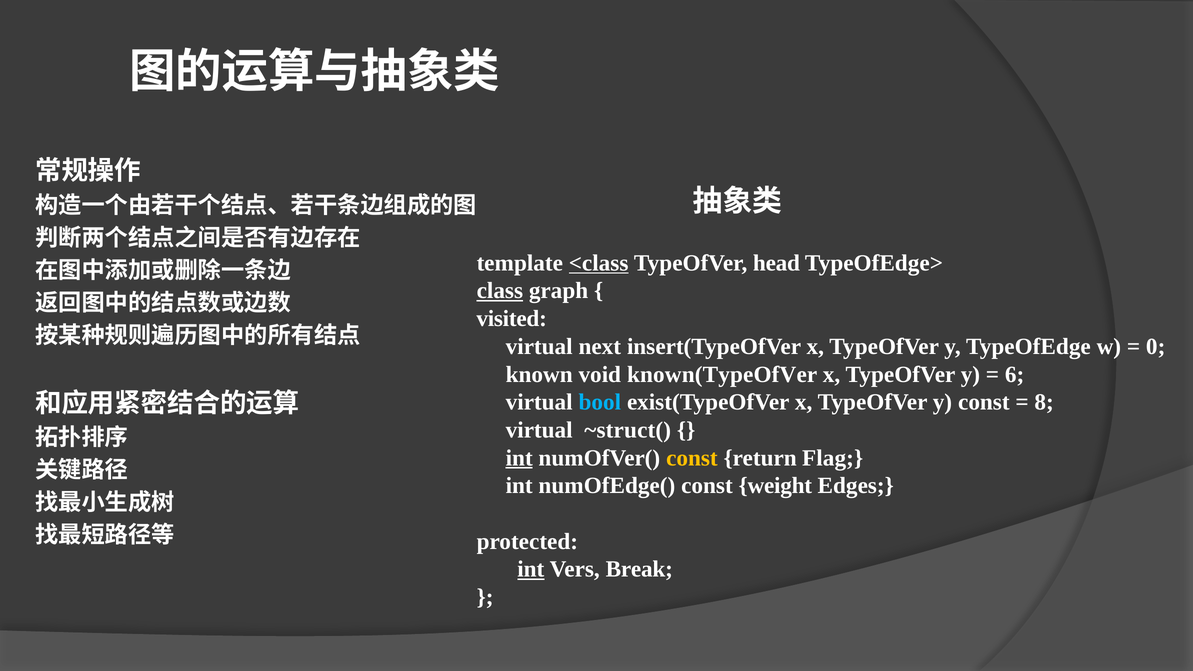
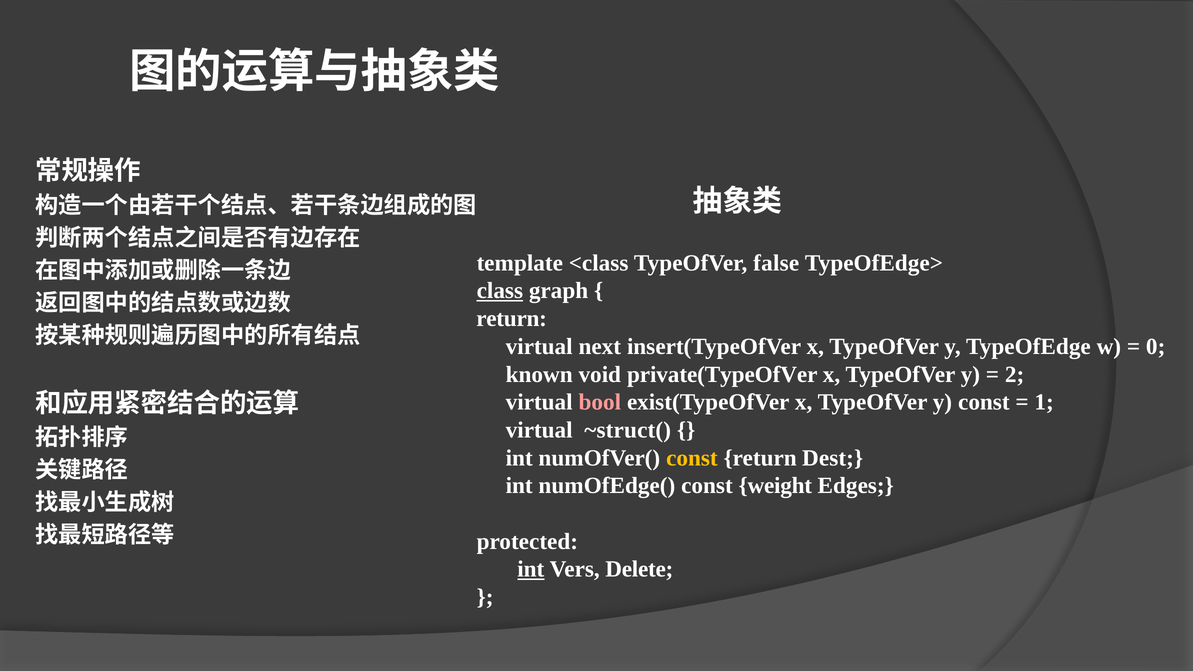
<class underline: present -> none
head: head -> false
visited at (512, 319): visited -> return
known(TypeOfVer: known(TypeOfVer -> private(TypeOfVer
6: 6 -> 2
bool colour: light blue -> pink
8: 8 -> 1
int at (519, 458) underline: present -> none
Flag: Flag -> Dest
Break: Break -> Delete
